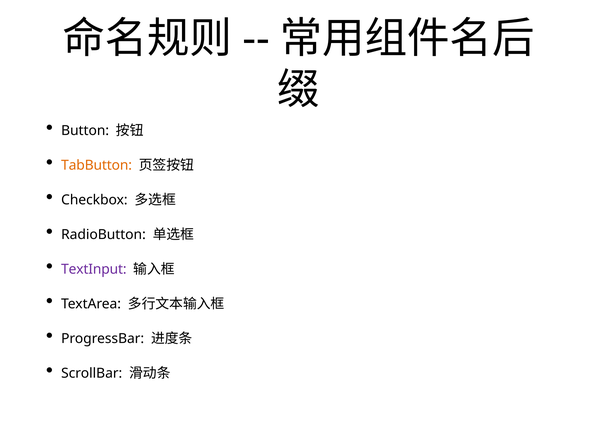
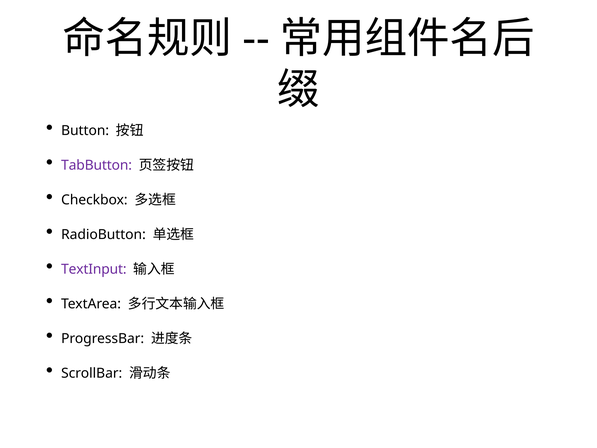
TabButton colour: orange -> purple
